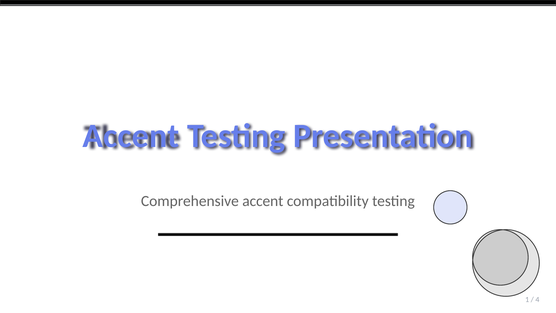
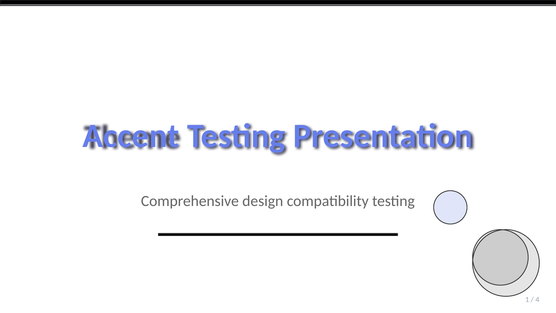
Comprehensive accent: accent -> design
